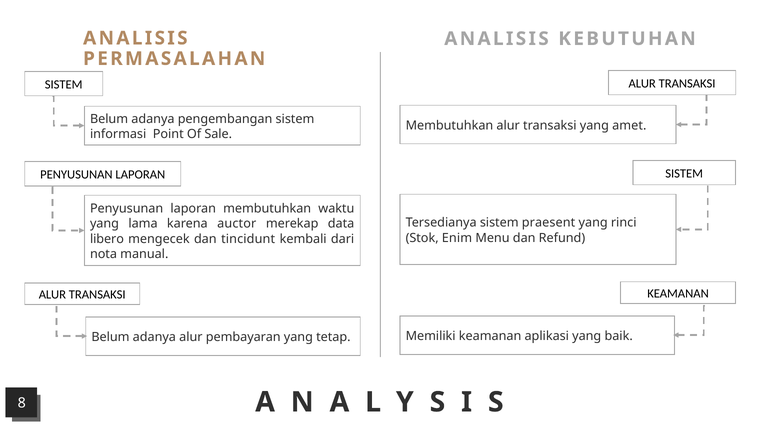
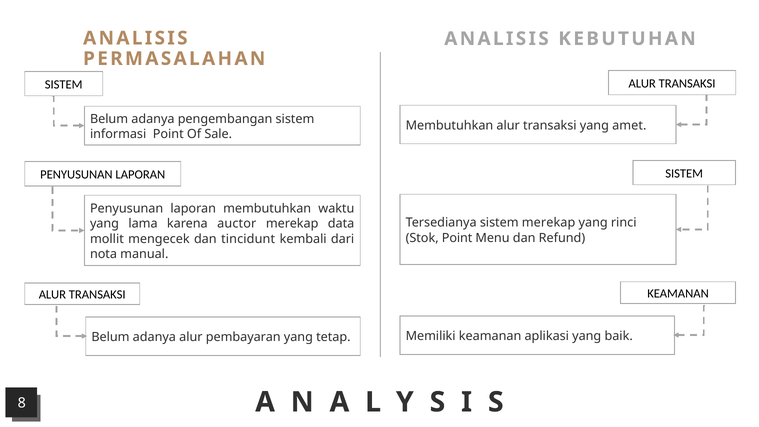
sistem praesent: praesent -> merekap
Stok Enim: Enim -> Point
libero: libero -> mollit
